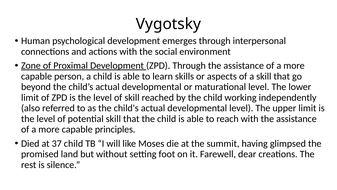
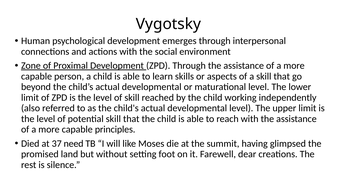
37 child: child -> need
